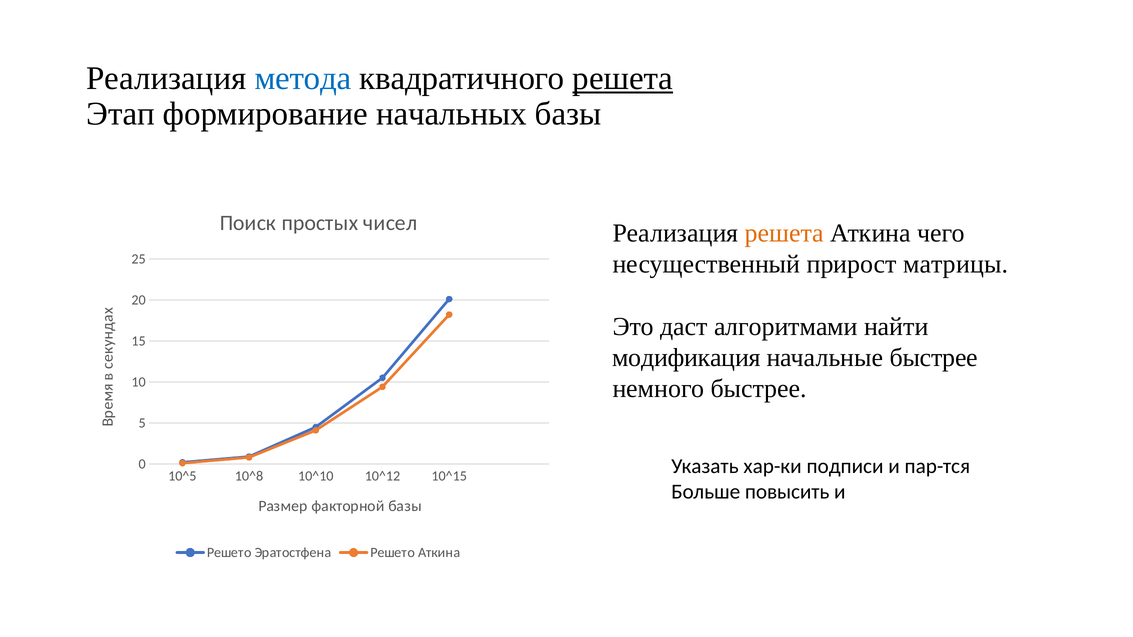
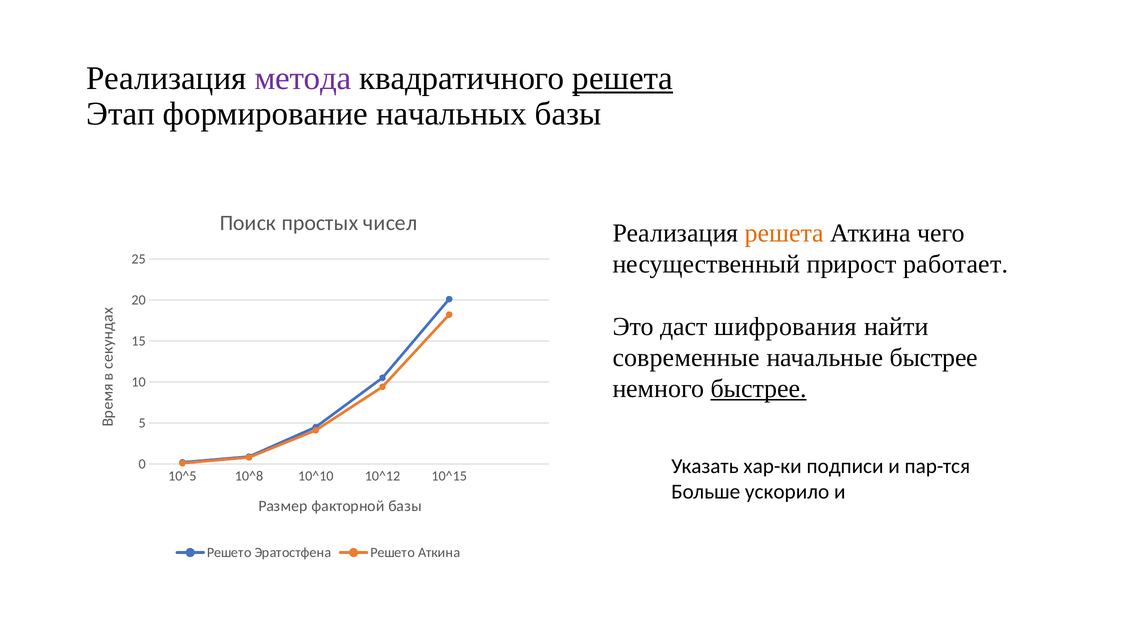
метода colour: blue -> purple
матрицы: матрицы -> работает
алгоритмами: алгоритмами -> шифрования
модификация: модификация -> современные
быстрее at (759, 389) underline: none -> present
повысить: повысить -> ускорило
